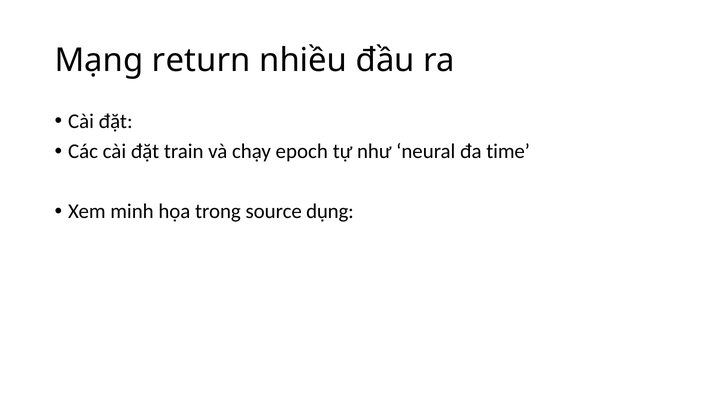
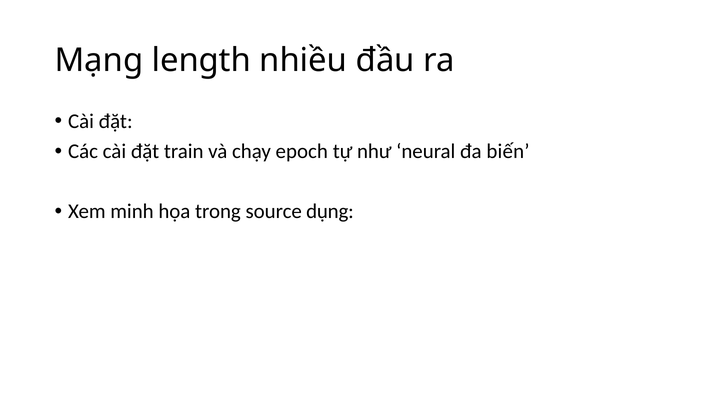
return: return -> length
time: time -> biến
